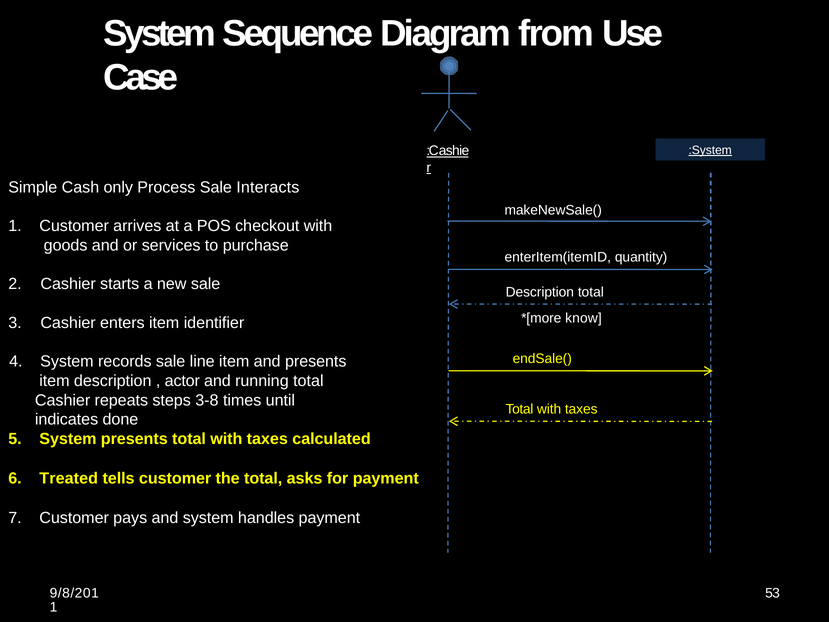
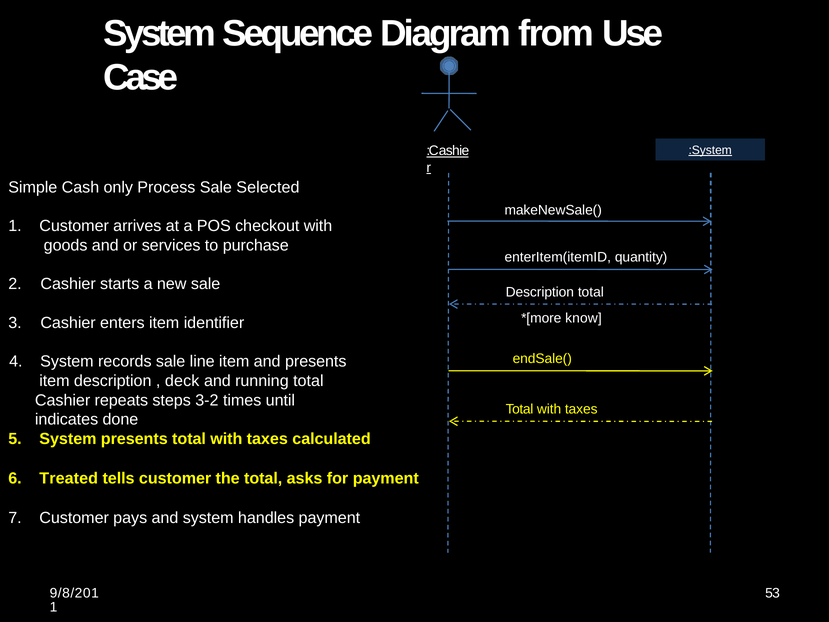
Interacts: Interacts -> Selected
actor: actor -> deck
3-8: 3-8 -> 3-2
